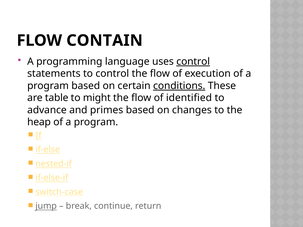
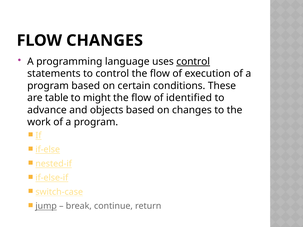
FLOW CONTAIN: CONTAIN -> CHANGES
conditions underline: present -> none
primes: primes -> objects
heap: heap -> work
